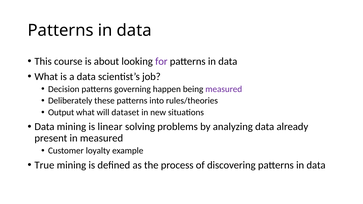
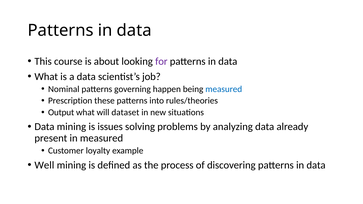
Decision: Decision -> Nominal
measured at (224, 89) colour: purple -> blue
Deliberately: Deliberately -> Prescription
linear: linear -> issues
True: True -> Well
